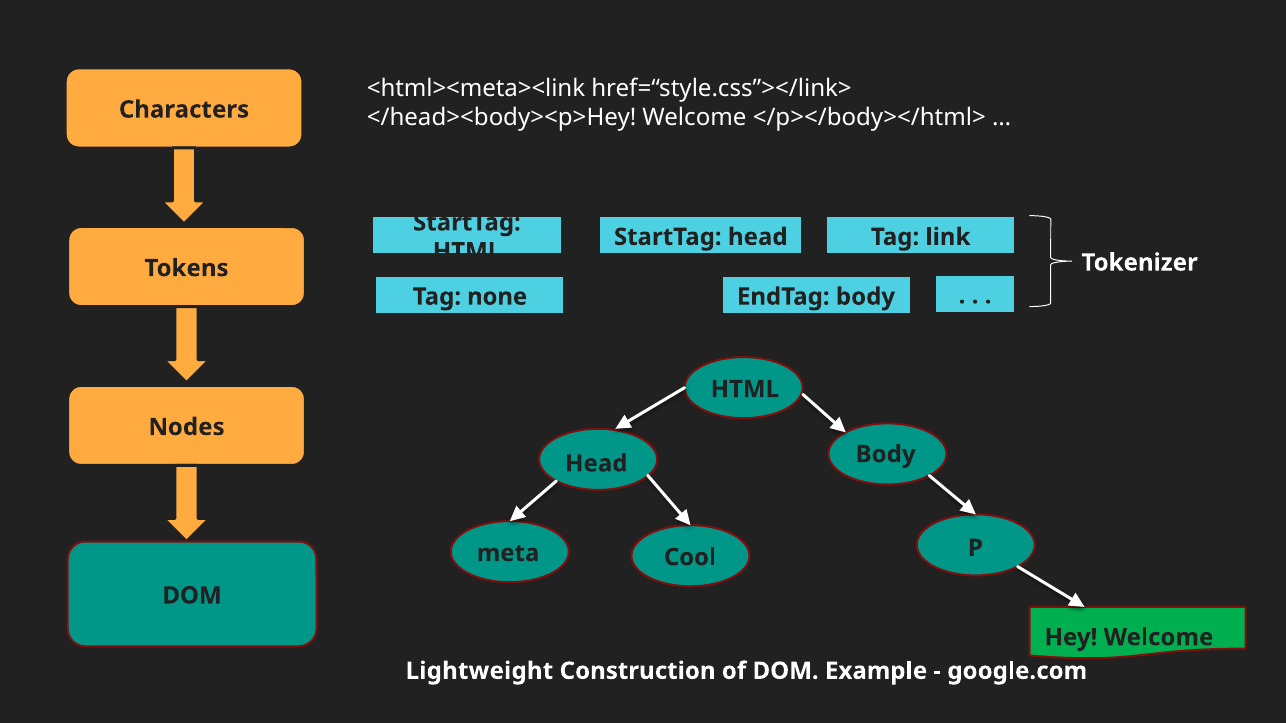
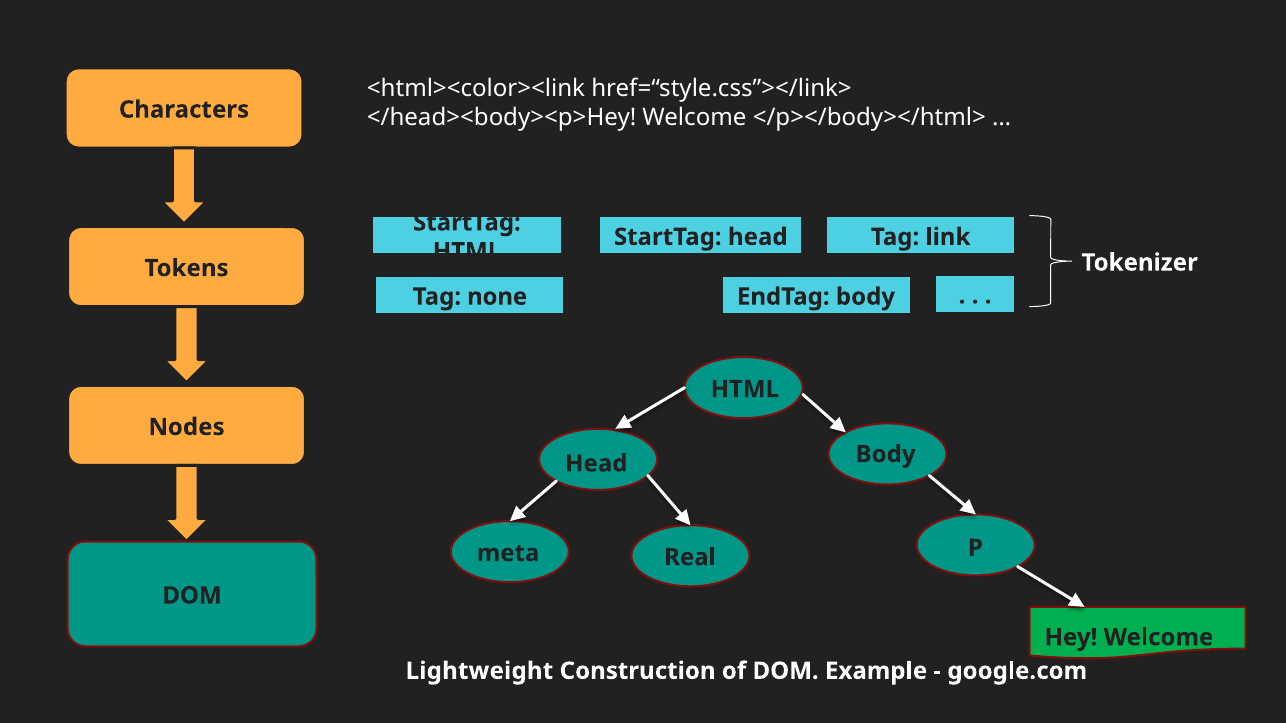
<html><meta><link: <html><meta><link -> <html><color><link
Cool: Cool -> Real
